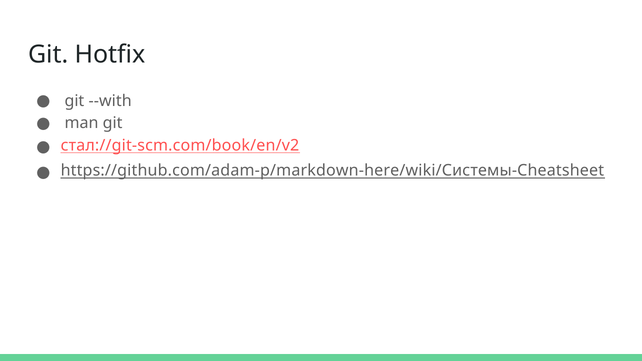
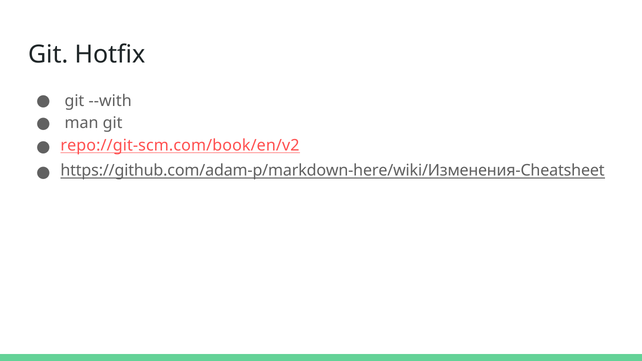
стал://git-scm.com/book/en/v2: стал://git-scm.com/book/en/v2 -> repo://git-scm.com/book/en/v2
https://github.com/adam-p/markdown-here/wiki/Системы-Cheatsheet: https://github.com/adam-p/markdown-here/wiki/Системы-Cheatsheet -> https://github.com/adam-p/markdown-here/wiki/Изменения-Cheatsheet
